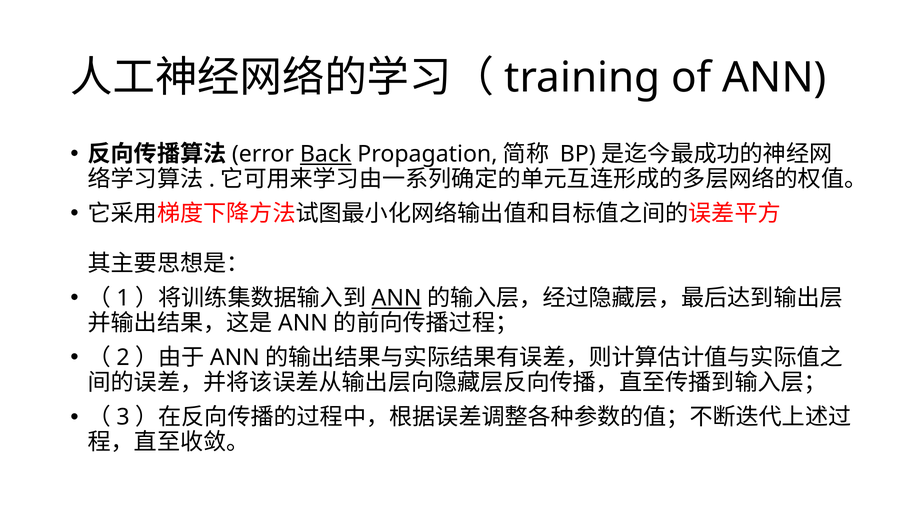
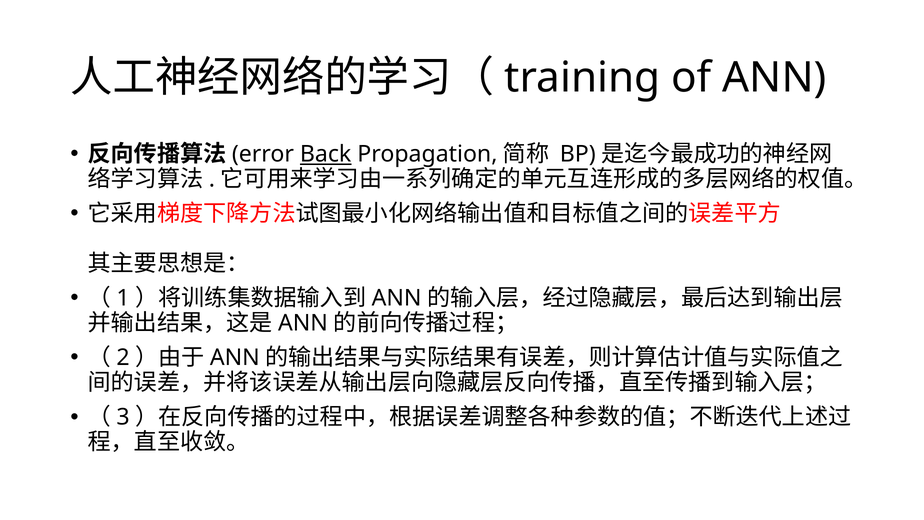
ANN at (397, 298) underline: present -> none
